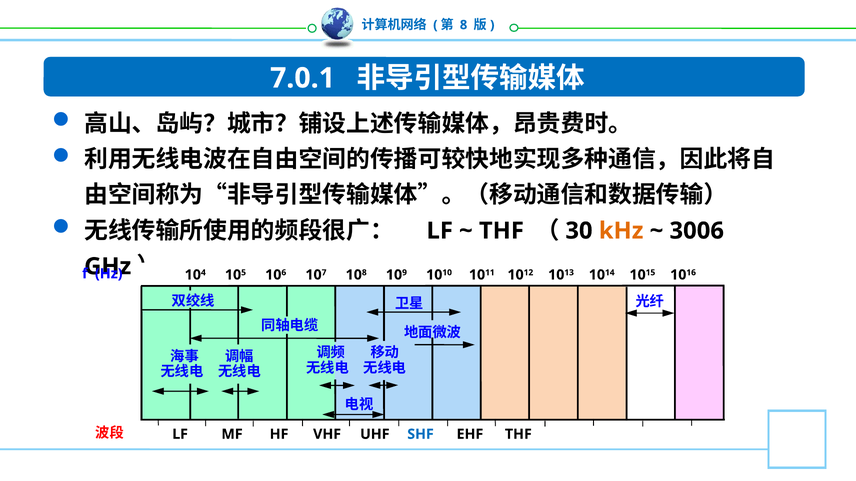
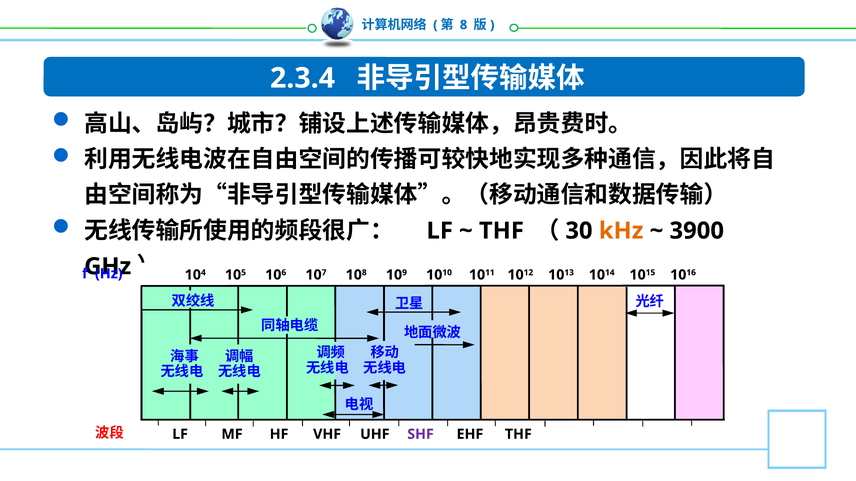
7.0.1: 7.0.1 -> 2.3.4
3006: 3006 -> 3900
SHF colour: blue -> purple
